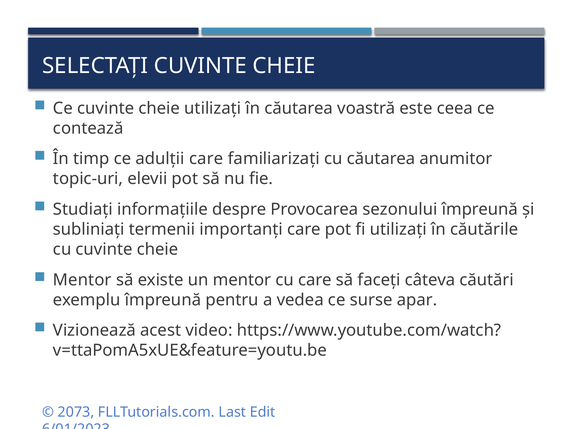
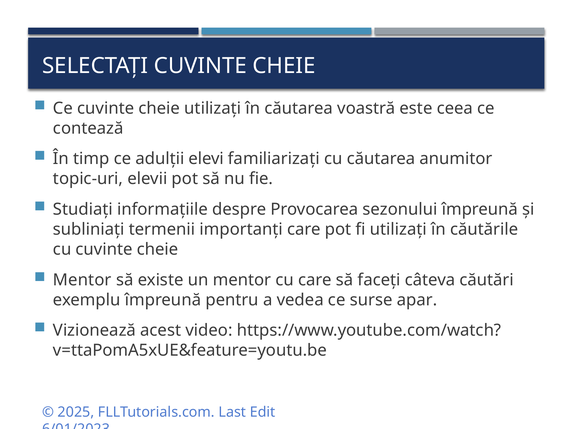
adulții care: care -> elevi
2073: 2073 -> 2025
